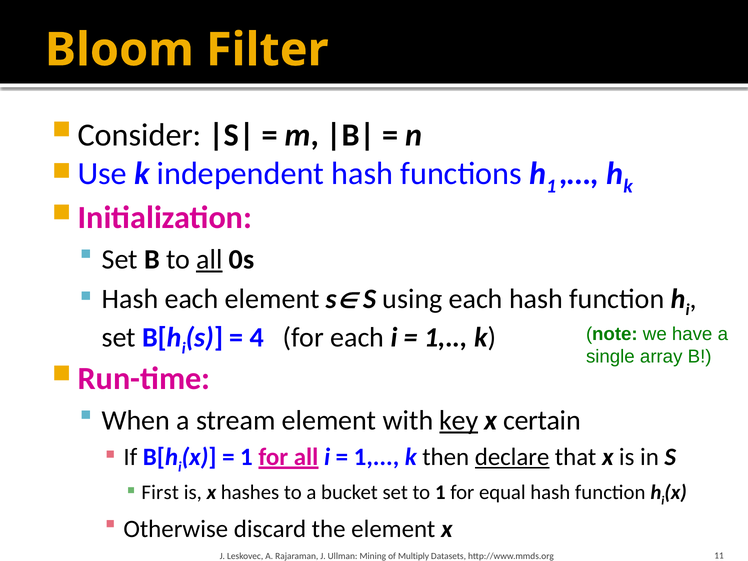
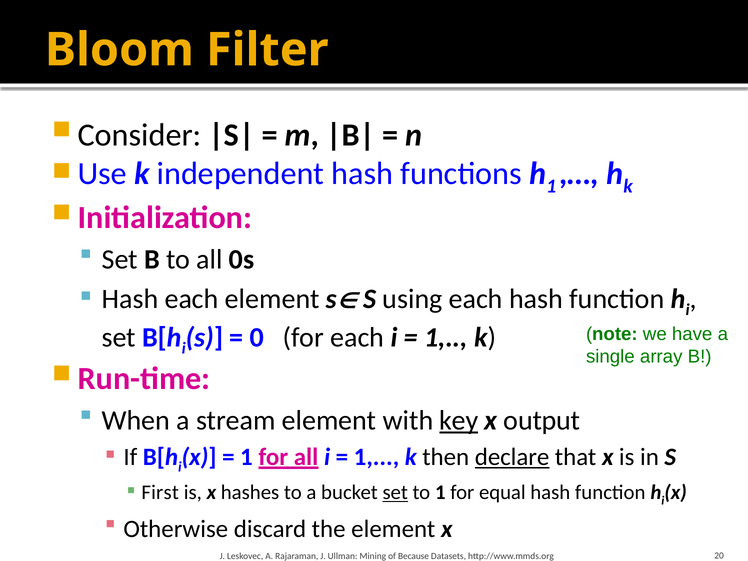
all at (209, 259) underline: present -> none
4: 4 -> 0
certain: certain -> output
set at (395, 493) underline: none -> present
Multiply: Multiply -> Because
11: 11 -> 20
